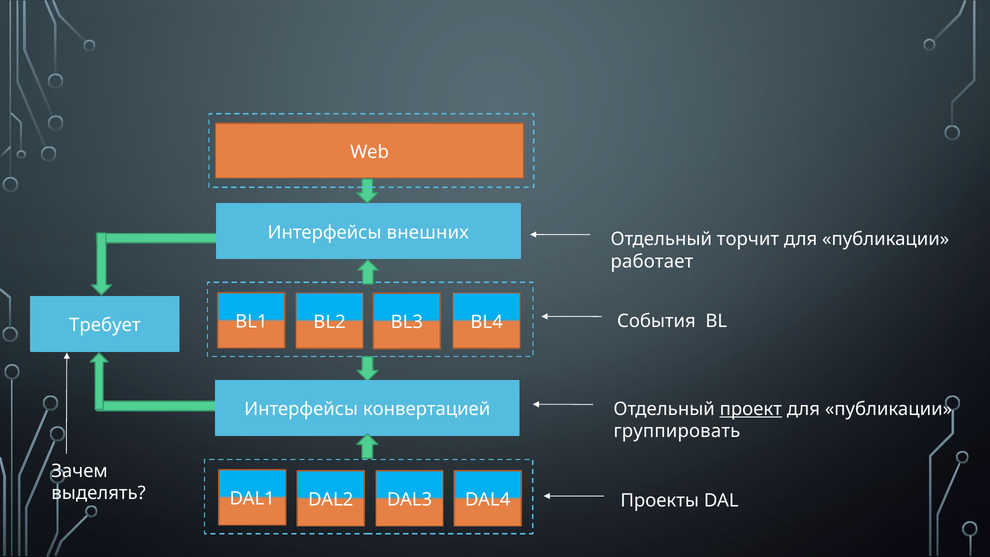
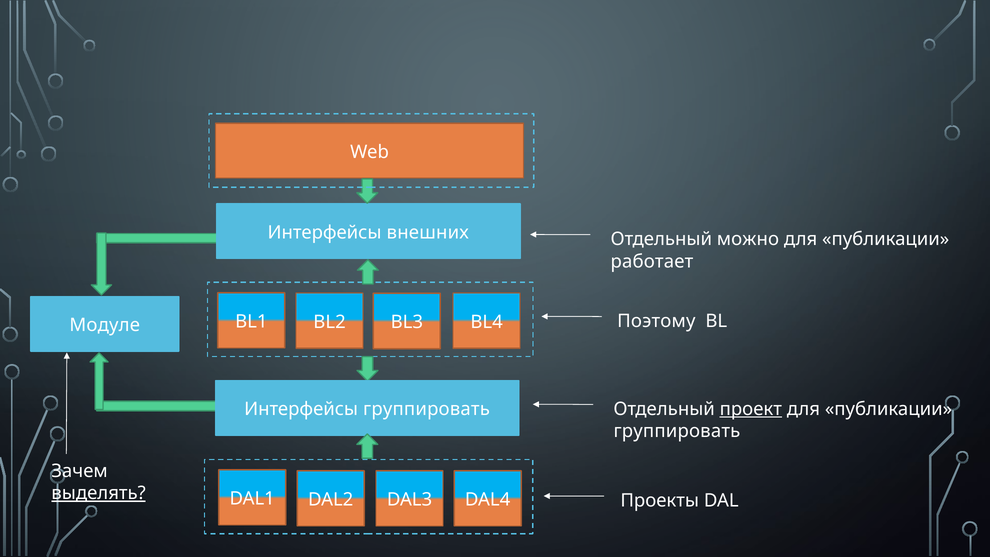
торчит: торчит -> можно
События: События -> Поэтому
Требует: Требует -> Модуле
Интерфейсы конвертацией: конвертацией -> группировать
выделять underline: none -> present
